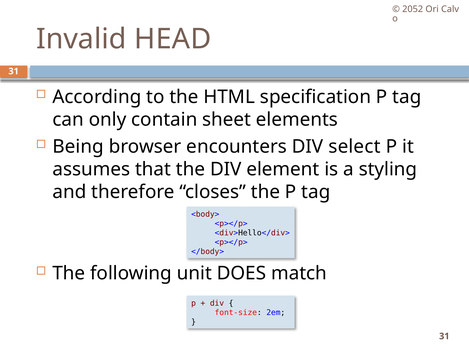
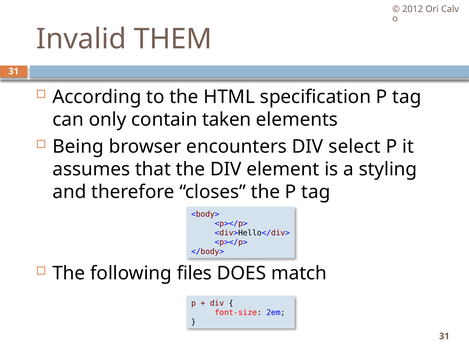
2052: 2052 -> 2012
HEAD: HEAD -> THEM
sheet: sheet -> taken
unit: unit -> files
